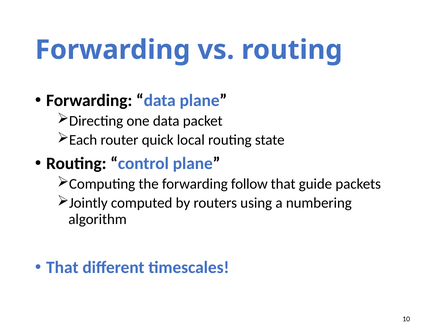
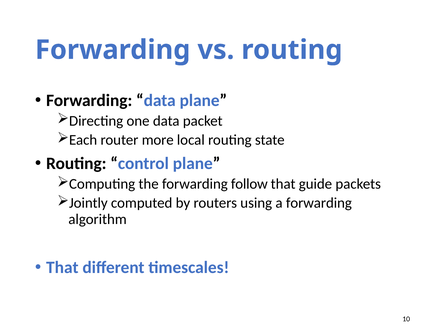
quick: quick -> more
a numbering: numbering -> forwarding
